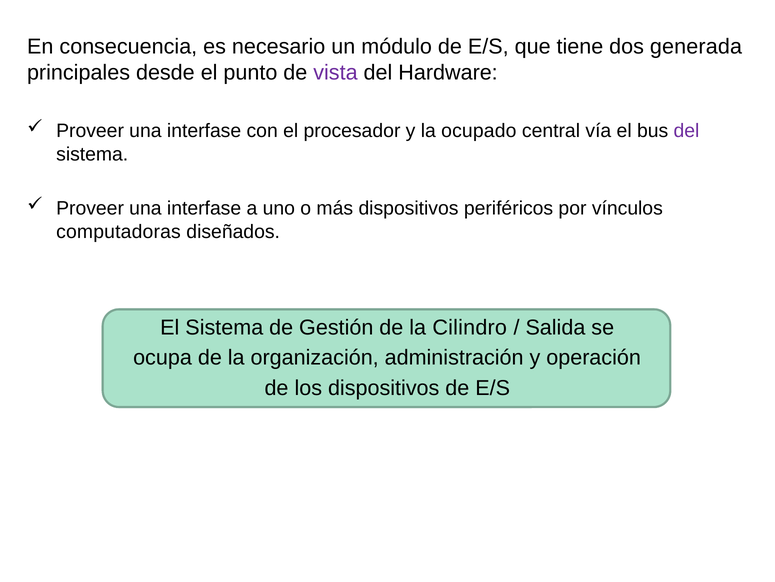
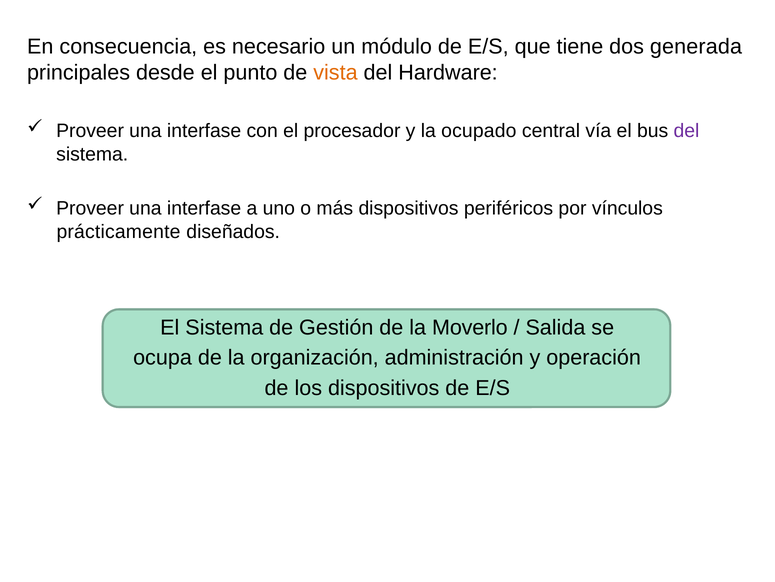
vista colour: purple -> orange
computadoras: computadoras -> prácticamente
Cilindro: Cilindro -> Moverlo
